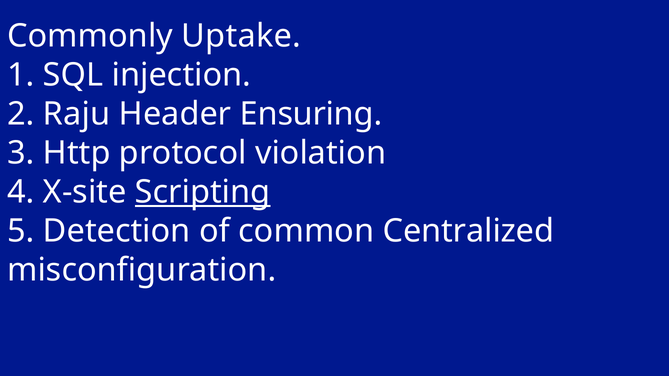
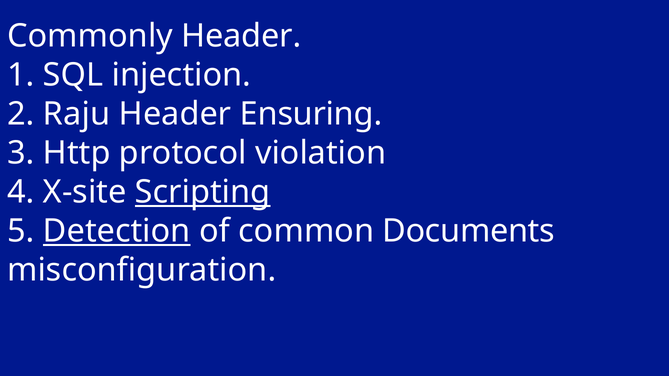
Commonly Uptake: Uptake -> Header
Detection underline: none -> present
Centralized: Centralized -> Documents
